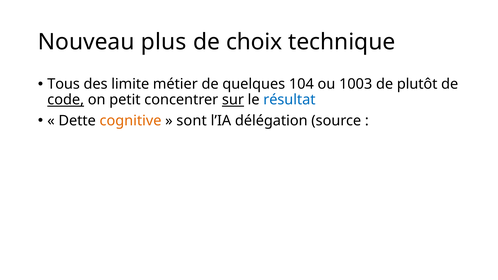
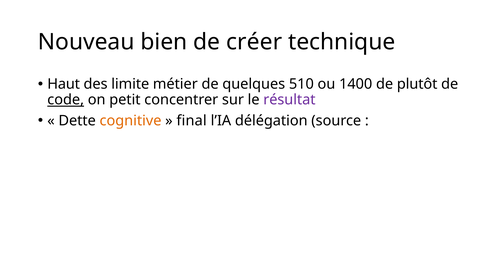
plus: plus -> bien
choix: choix -> créer
Tous: Tous -> Haut
104: 104 -> 510
1003: 1003 -> 1400
sur underline: present -> none
résultat colour: blue -> purple
sont: sont -> final
